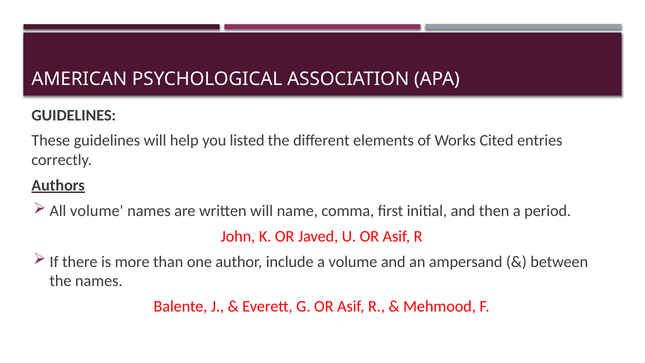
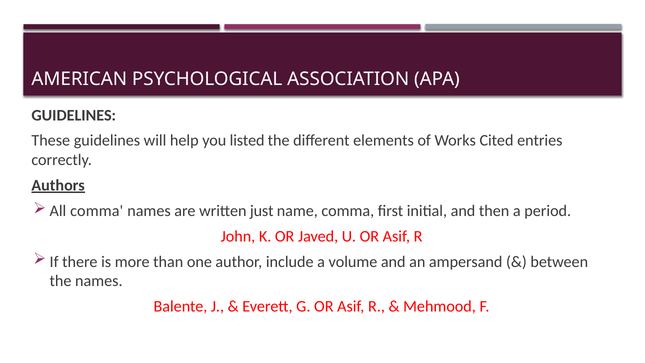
All volume: volume -> comma
written will: will -> just
